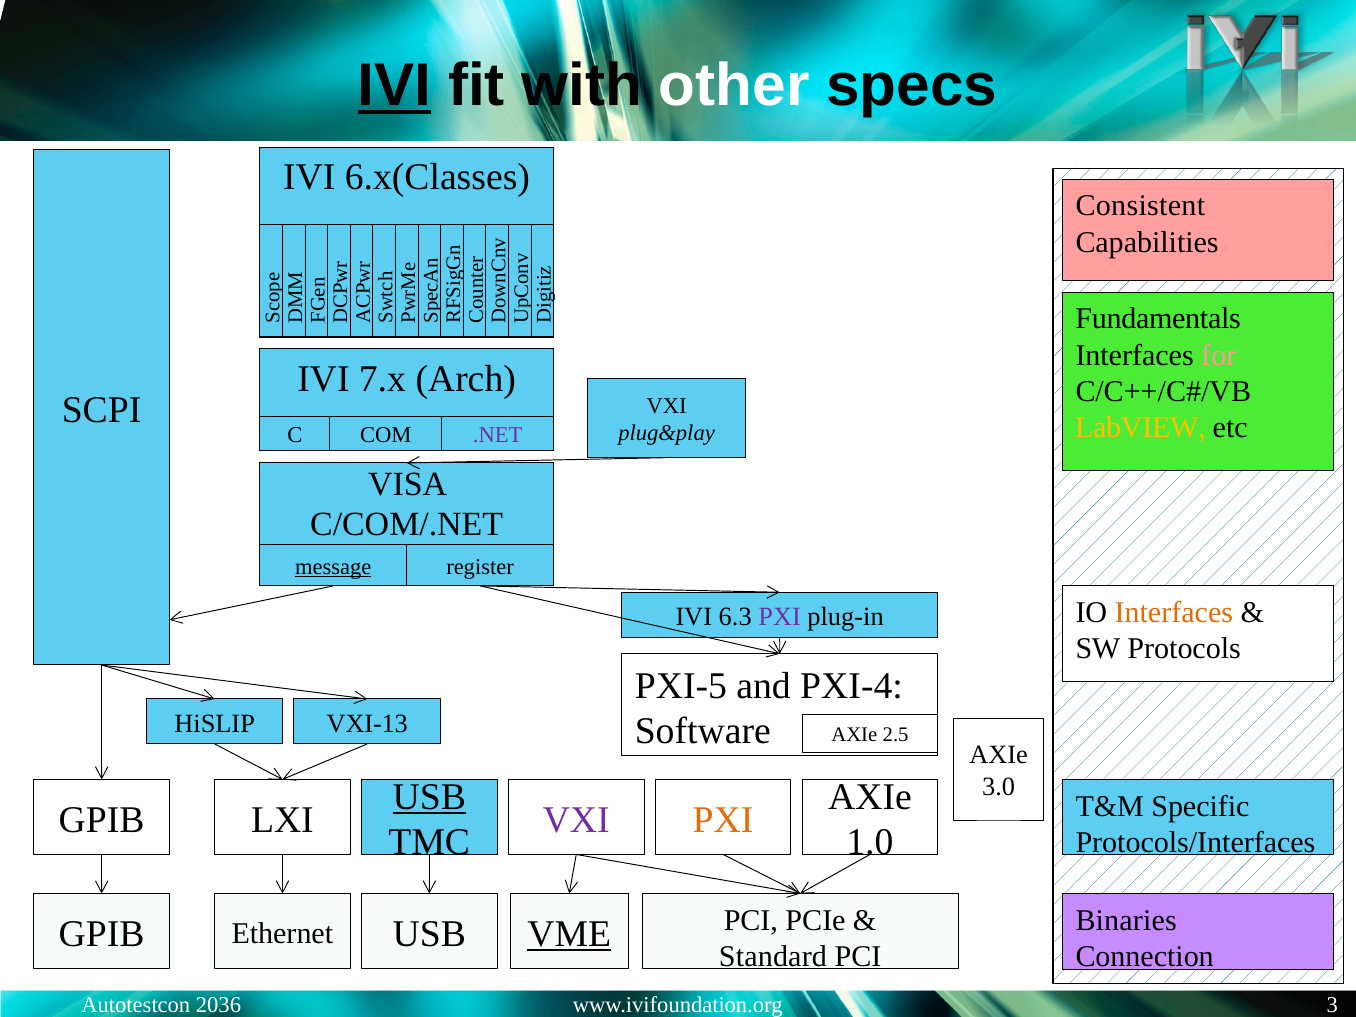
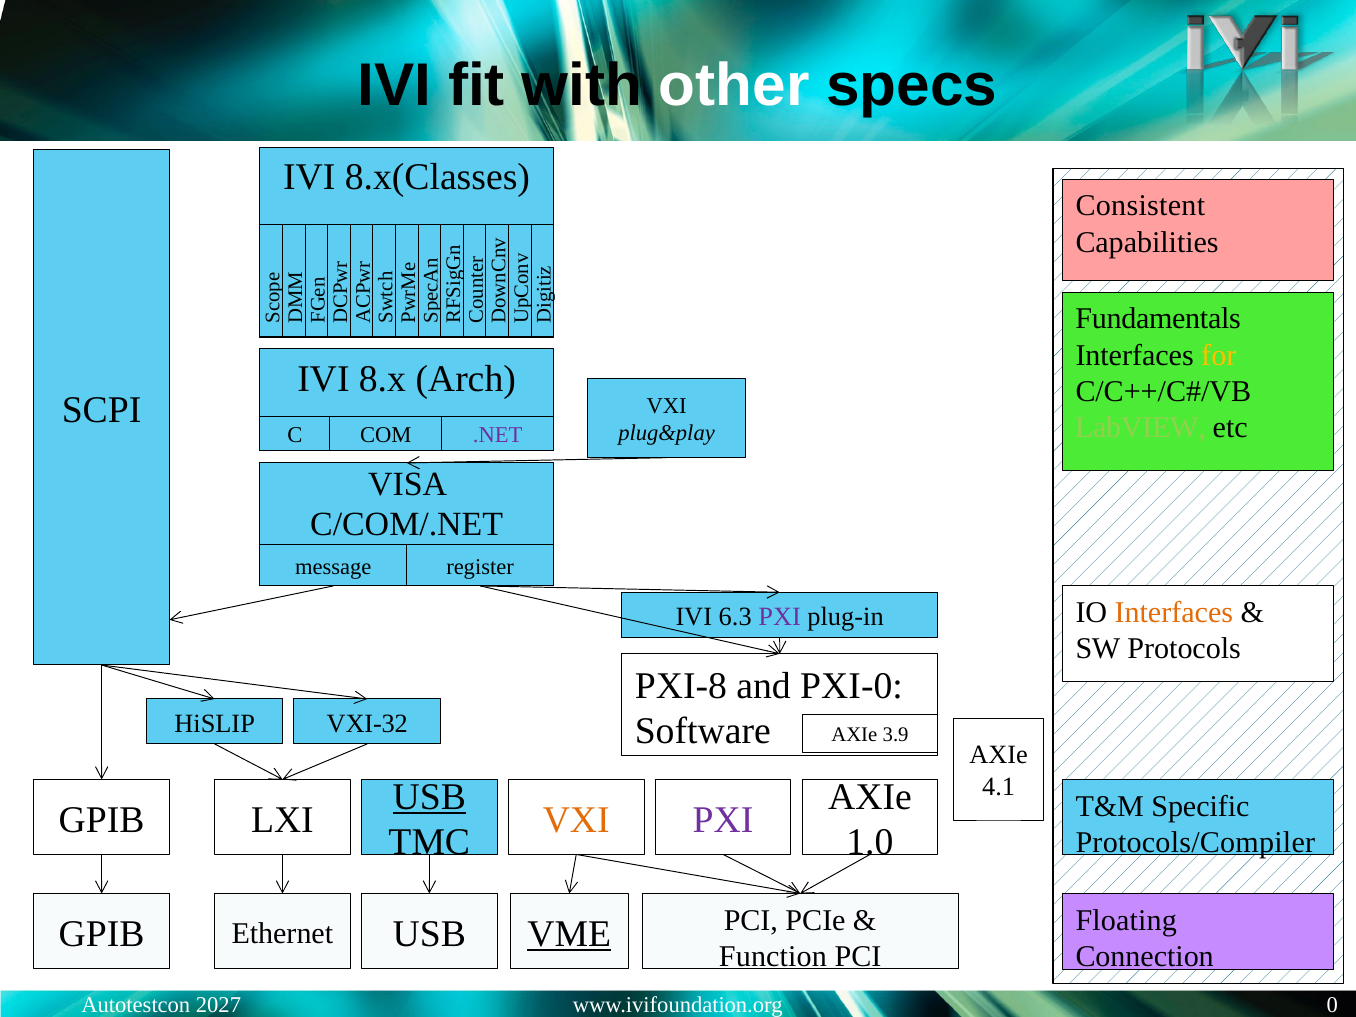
IVI at (395, 86) underline: present -> none
6.x(Classes: 6.x(Classes -> 8.x(Classes
for colour: pink -> yellow
7.x: 7.x -> 8.x
LabVIEW colour: yellow -> light green
message underline: present -> none
PXI-5: PXI-5 -> PXI-8
PXI-4: PXI-4 -> PXI-0
VXI-13: VXI-13 -> VXI-32
2.5: 2.5 -> 3.9
3.0: 3.0 -> 4.1
VXI at (576, 820) colour: purple -> orange
PXI at (723, 820) colour: orange -> purple
Protocols/Interfaces: Protocols/Interfaces -> Protocols/Compiler
Binaries: Binaries -> Floating
Standard: Standard -> Function
2036: 2036 -> 2027
3: 3 -> 0
